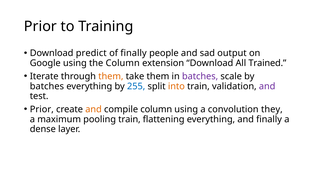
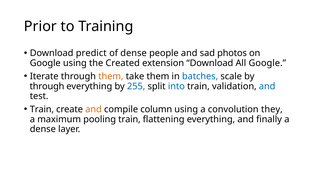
of finally: finally -> dense
output: output -> photos
the Column: Column -> Created
All Trained: Trained -> Google
batches at (200, 76) colour: purple -> blue
batches at (47, 86): batches -> through
into colour: orange -> blue
and at (267, 86) colour: purple -> blue
Prior at (42, 109): Prior -> Train
